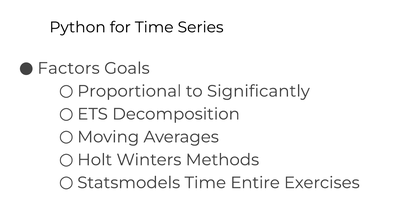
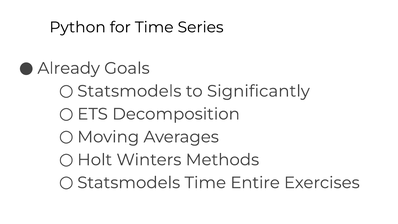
Factors: Factors -> Already
Proportional at (129, 91): Proportional -> Statsmodels
